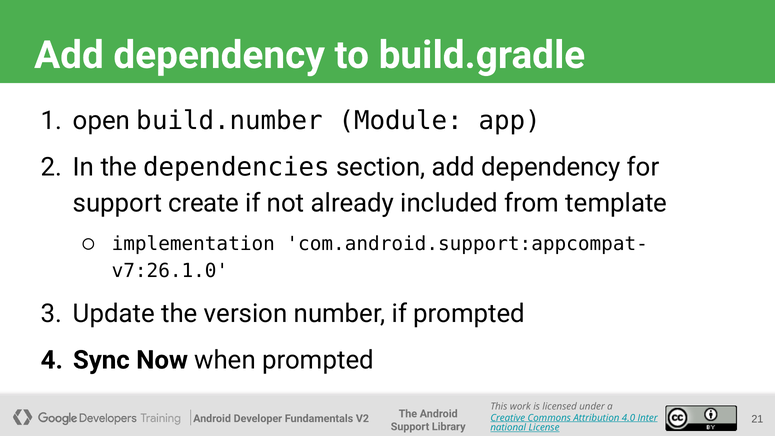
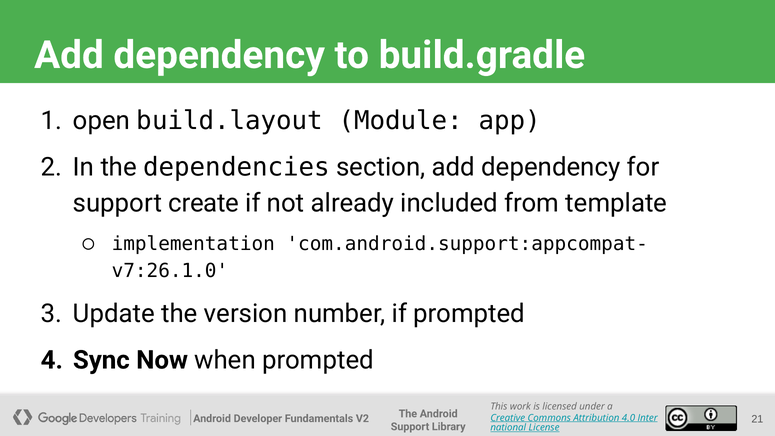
build.number: build.number -> build.layout
